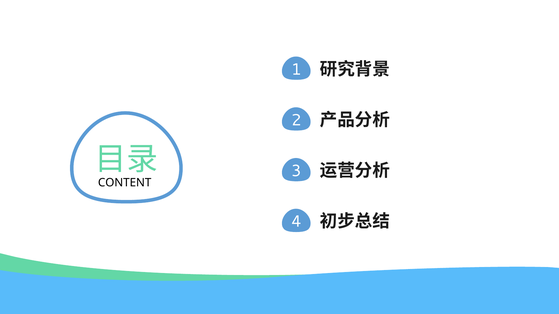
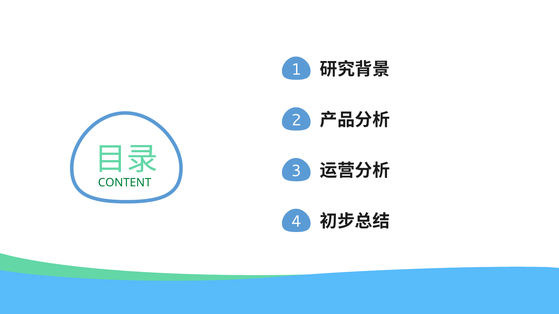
CONTENT colour: black -> green
